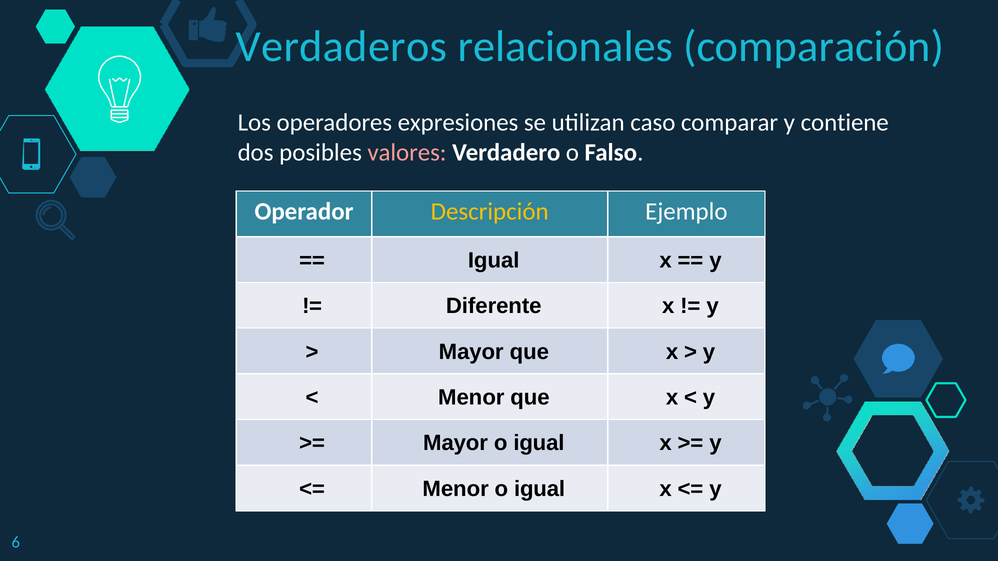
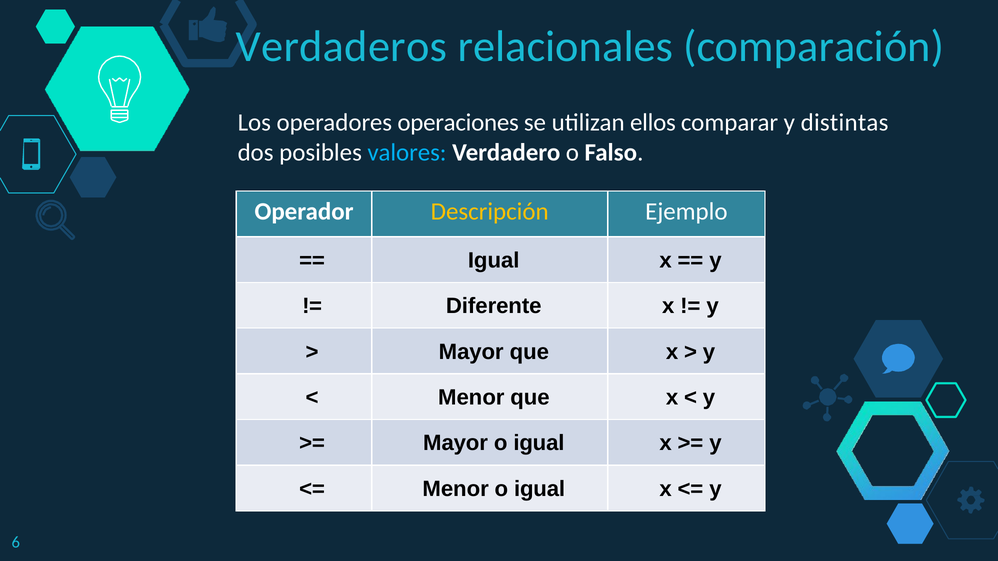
expresiones: expresiones -> operaciones
caso: caso -> ellos
contiene: contiene -> distintas
valores colour: pink -> light blue
